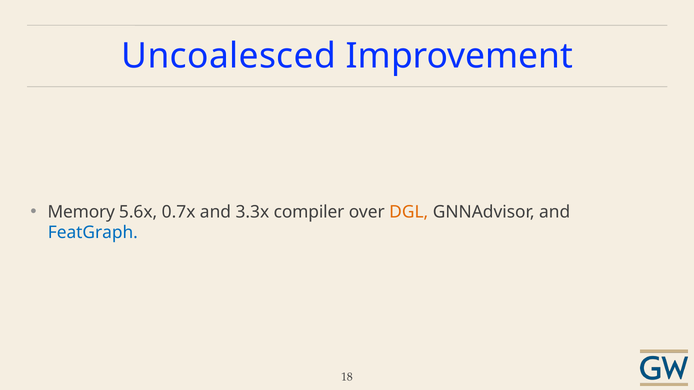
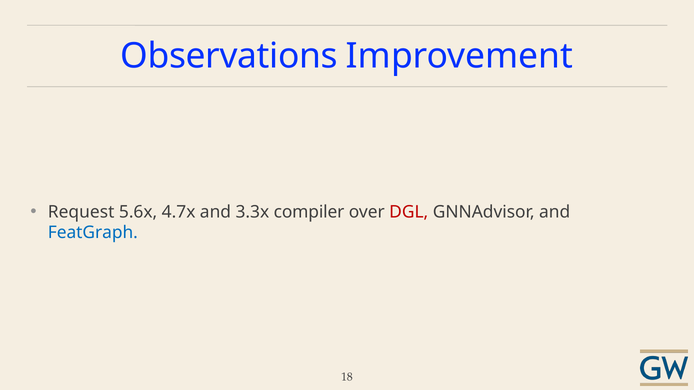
Uncoalesced: Uncoalesced -> Observations
Memory: Memory -> Request
0.7x: 0.7x -> 4.7x
DGL colour: orange -> red
